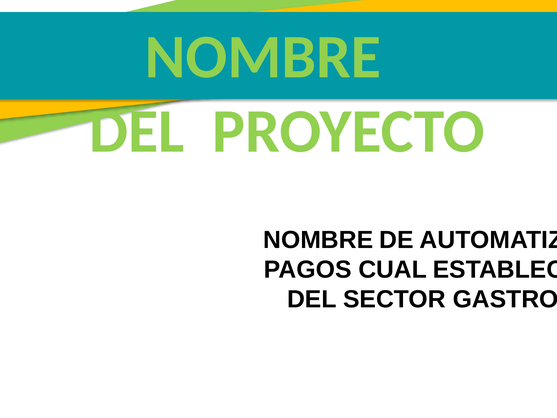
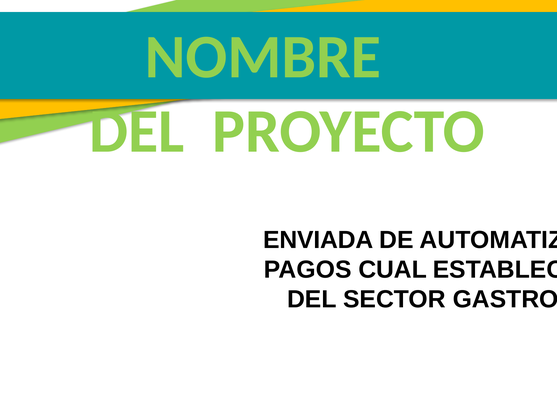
NOMBRE at (318, 240): NOMBRE -> ENVIADA
